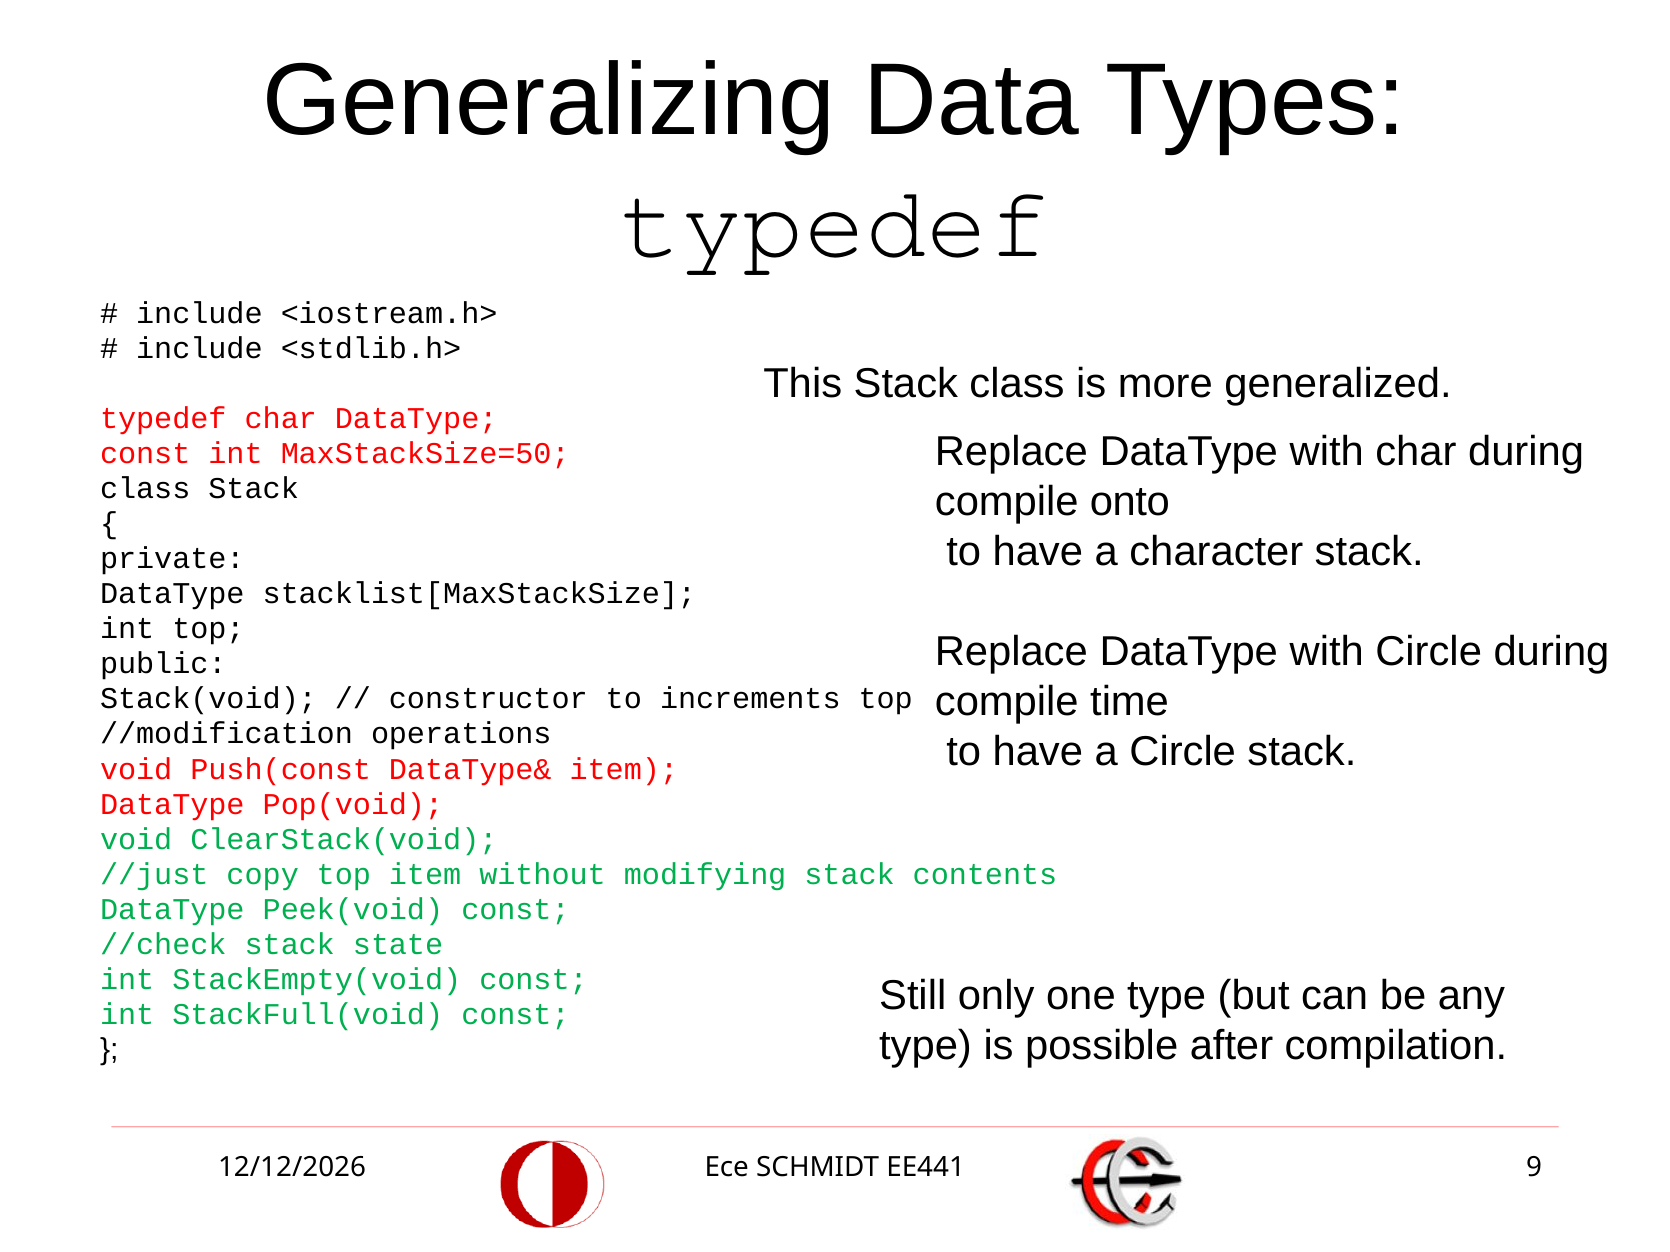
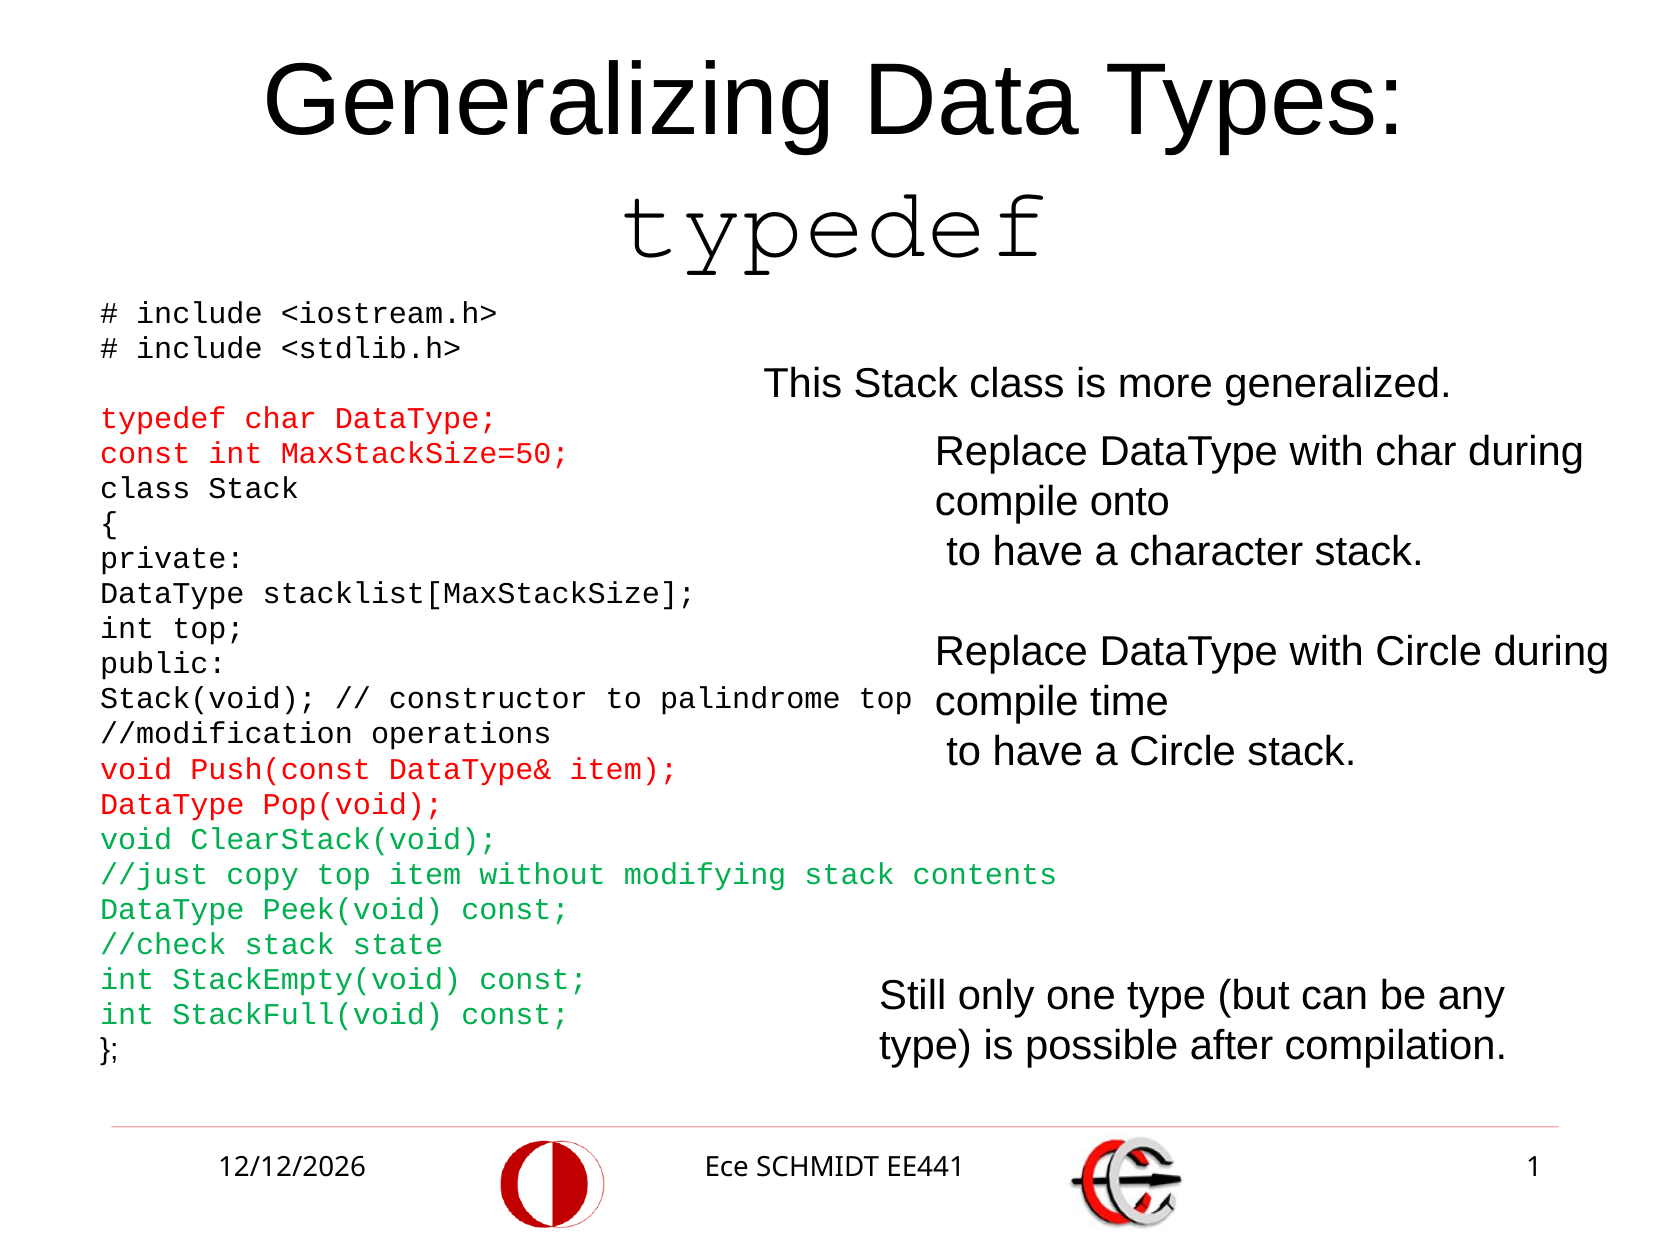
increments: increments -> palindrome
9: 9 -> 1
